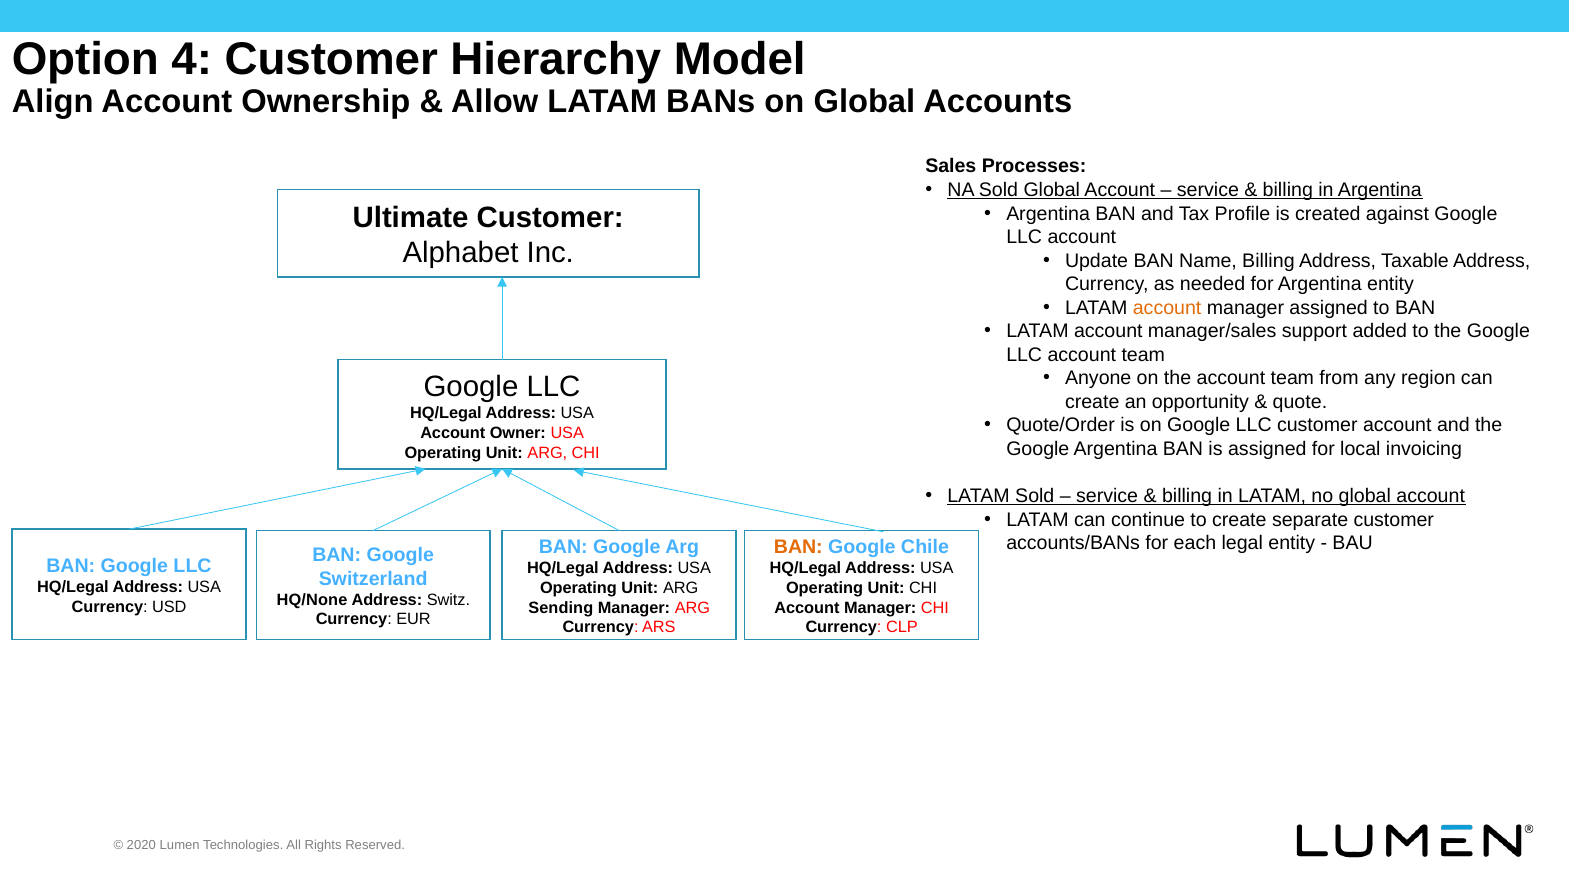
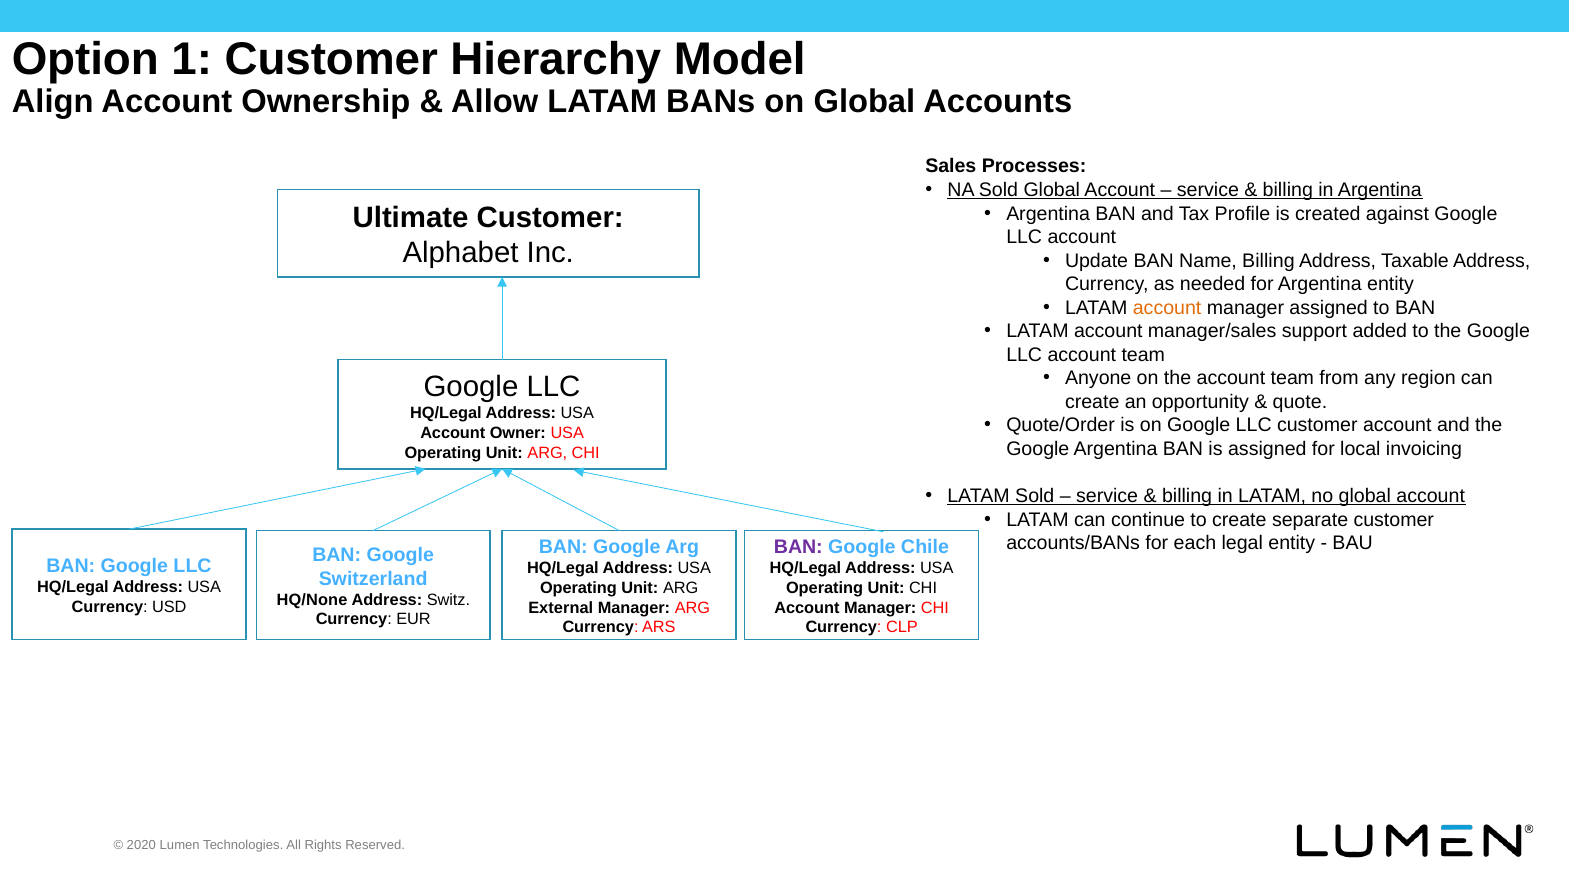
4: 4 -> 1
BAN at (798, 547) colour: orange -> purple
Sending: Sending -> External
